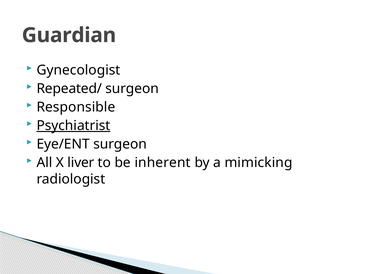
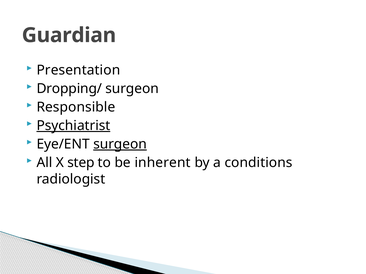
Gynecologist: Gynecologist -> Presentation
Repeated/: Repeated/ -> Dropping/
surgeon at (120, 144) underline: none -> present
liver: liver -> step
mimicking: mimicking -> conditions
